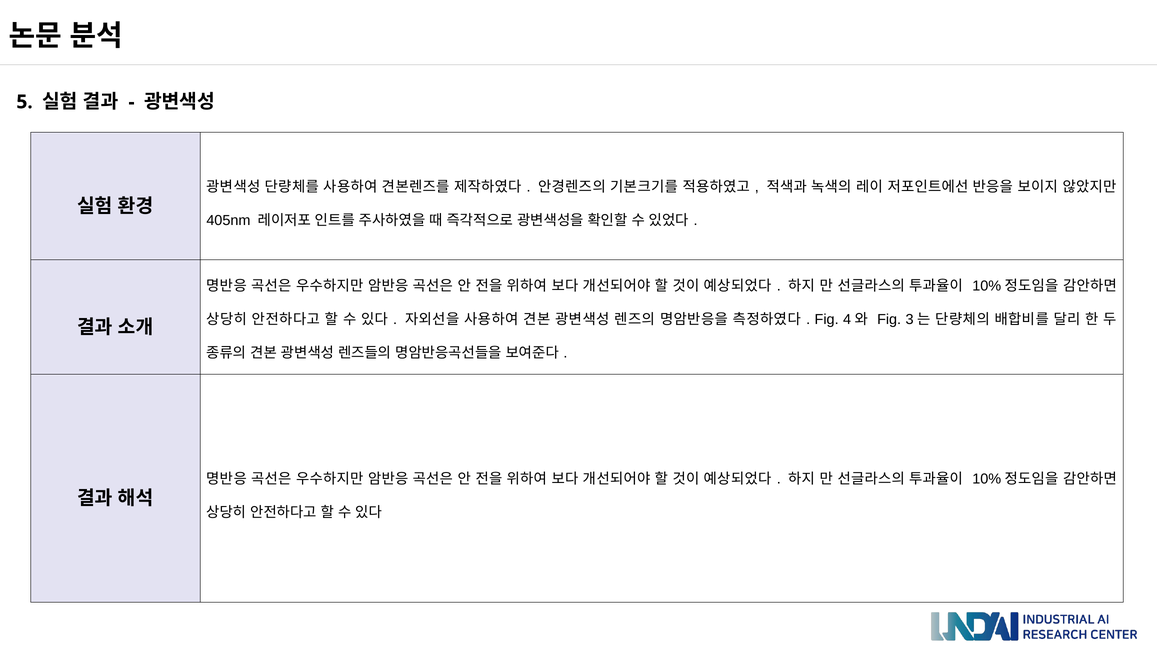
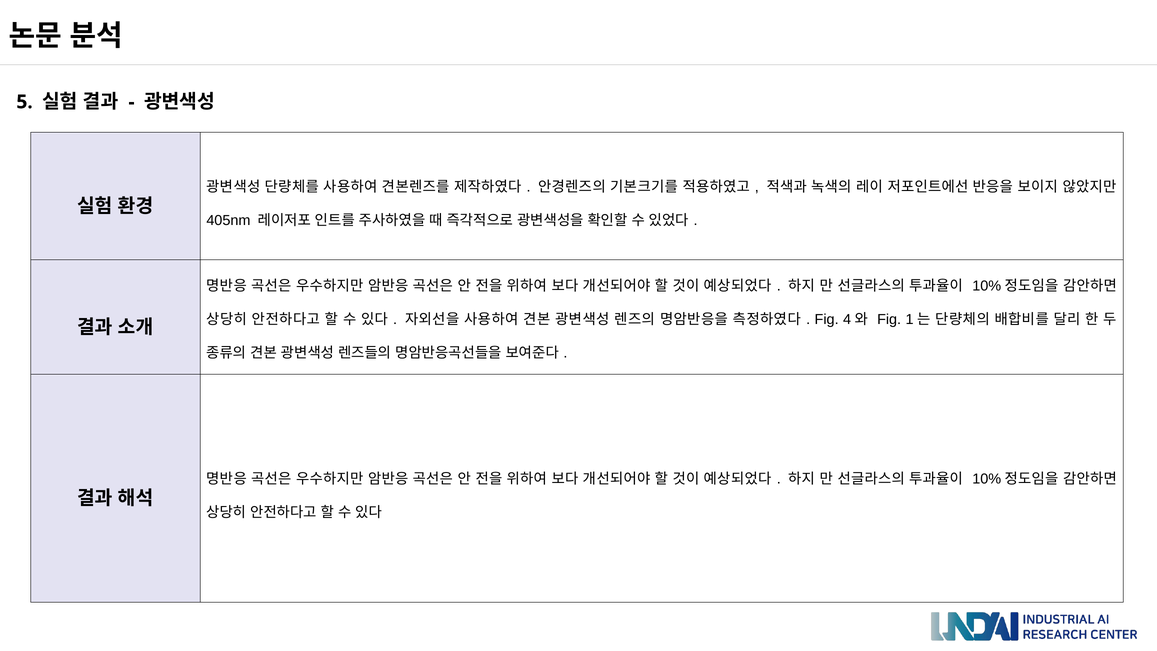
3: 3 -> 1
